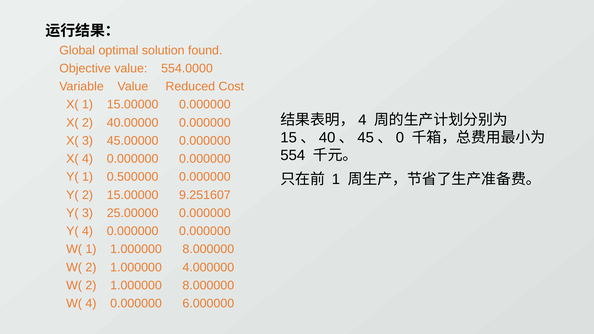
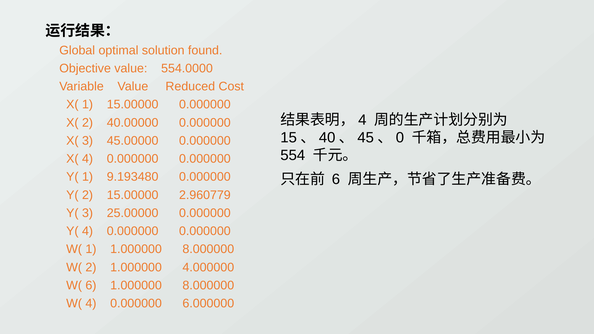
0.500000: 0.500000 -> 9.193480
1 at (336, 179): 1 -> 6
9.251607: 9.251607 -> 2.960779
2 at (91, 285): 2 -> 6
